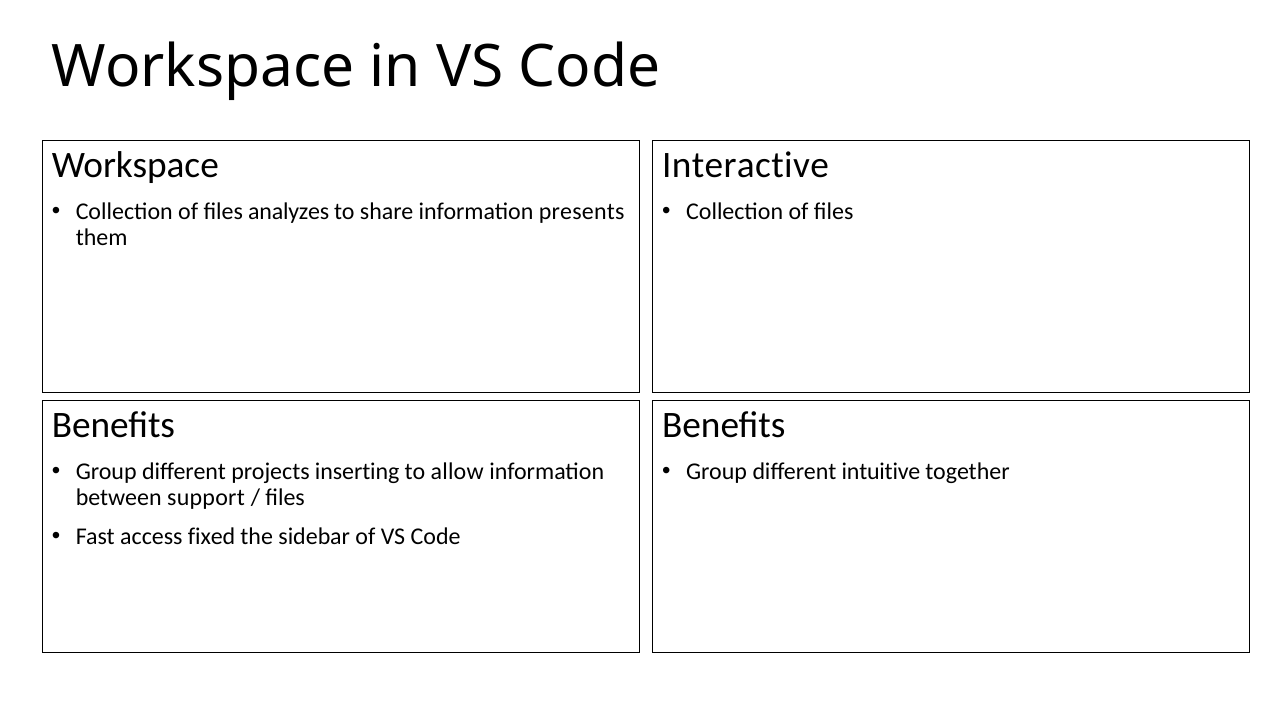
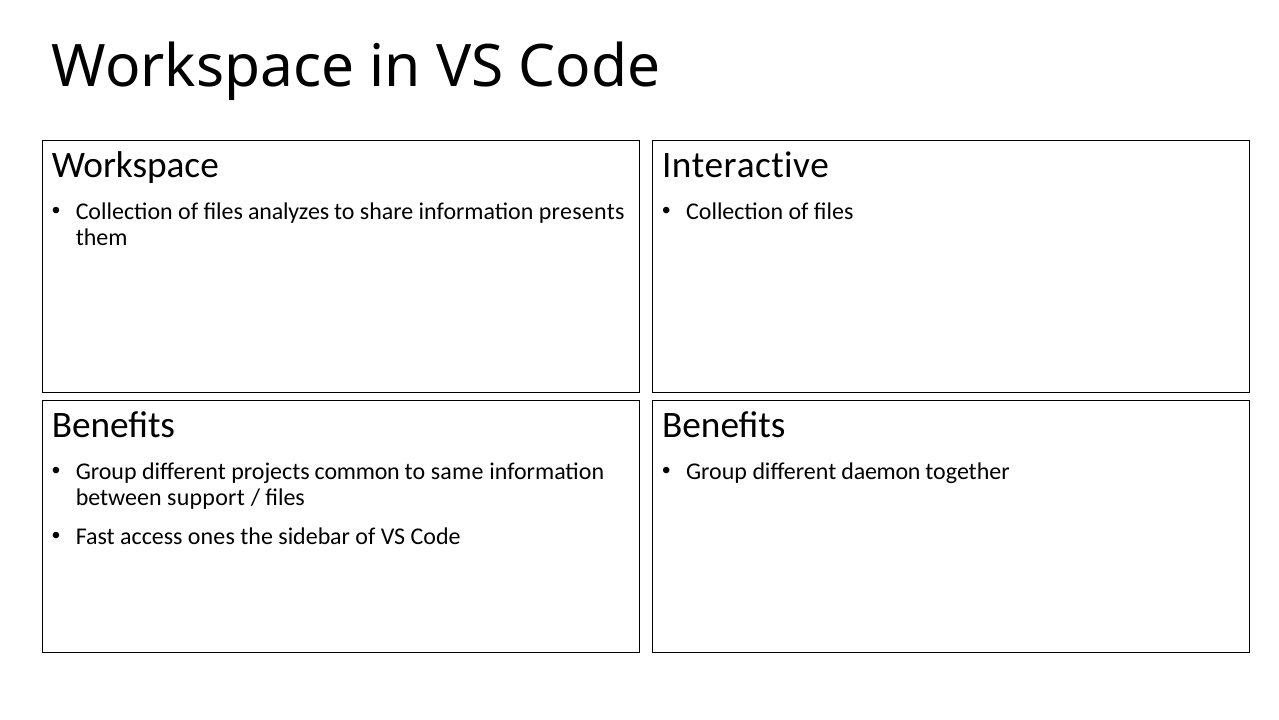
inserting: inserting -> common
allow: allow -> same
intuitive: intuitive -> daemon
fixed: fixed -> ones
